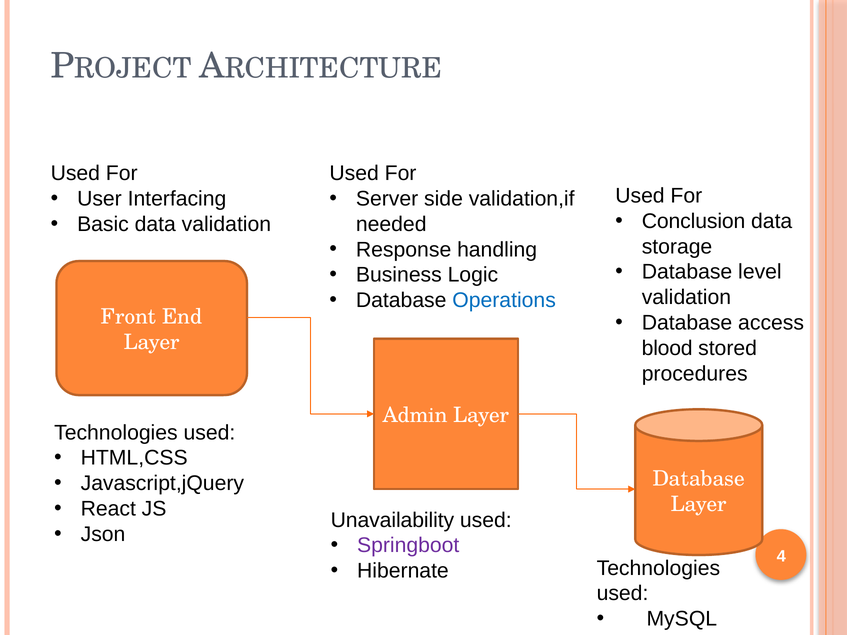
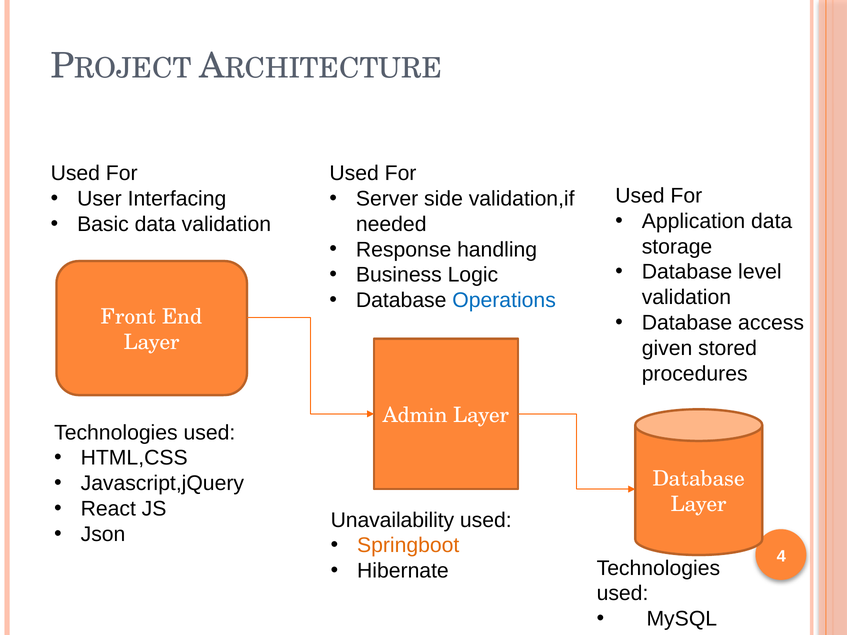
Conclusion: Conclusion -> Application
blood: blood -> given
Springboot colour: purple -> orange
